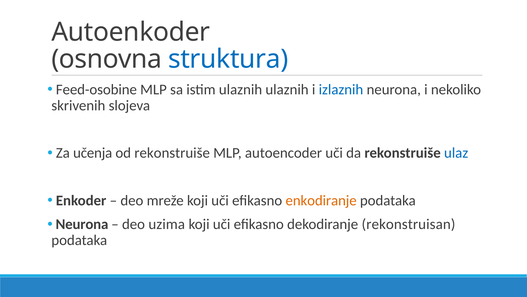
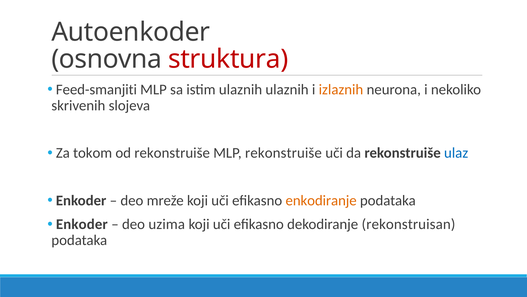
struktura colour: blue -> red
Feed-osobine: Feed-osobine -> Feed-smanjiti
izlaznih colour: blue -> orange
učenja: učenja -> tokom
MLP autoencoder: autoencoder -> rekonstruiše
Neurona at (82, 224): Neurona -> Enkoder
